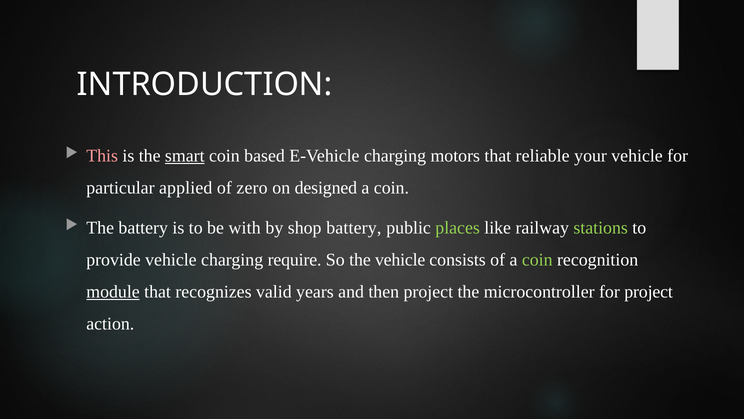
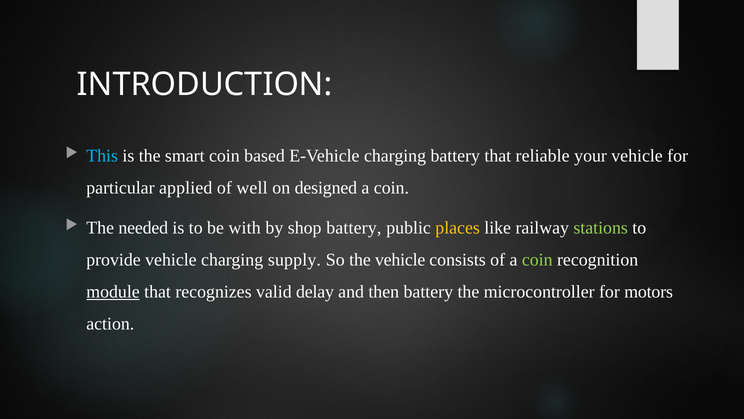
This colour: pink -> light blue
smart underline: present -> none
charging motors: motors -> battery
zero: zero -> well
The battery: battery -> needed
places colour: light green -> yellow
require: require -> supply
years: years -> delay
then project: project -> battery
for project: project -> motors
